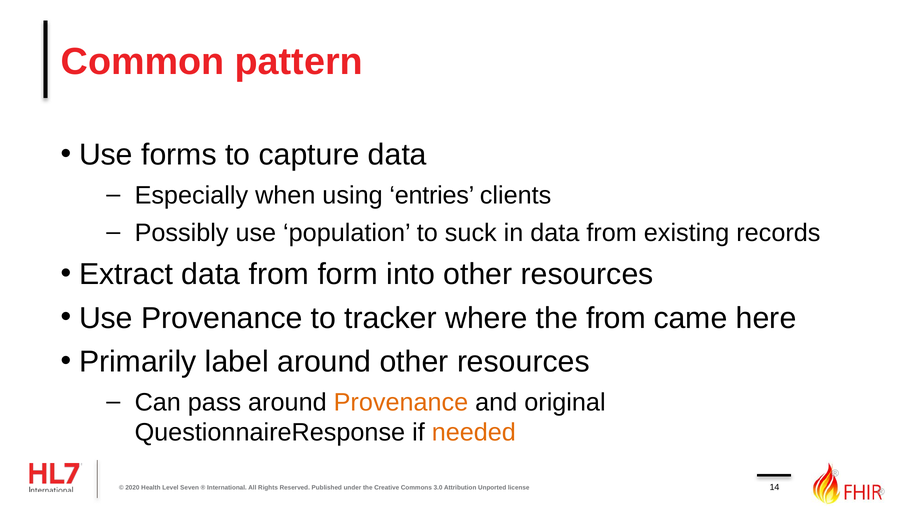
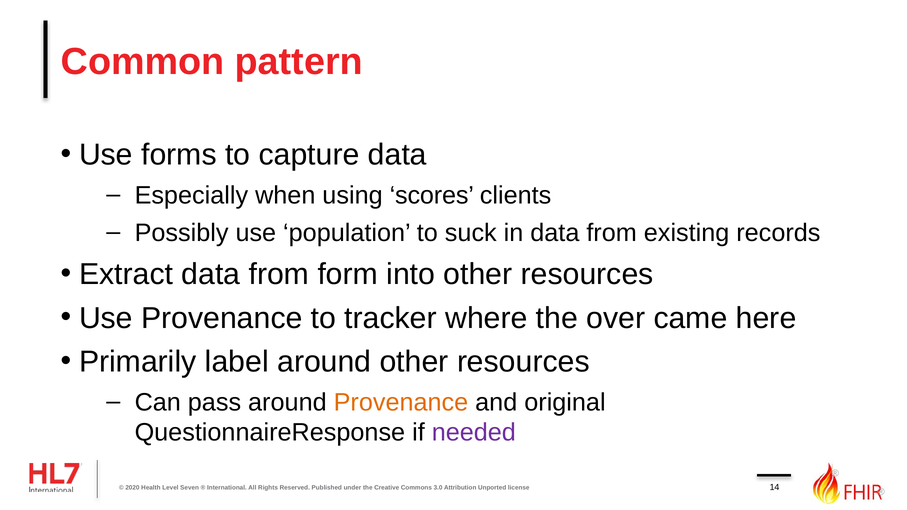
entries: entries -> scores
the from: from -> over
needed colour: orange -> purple
